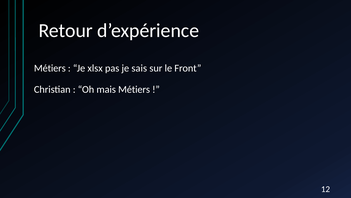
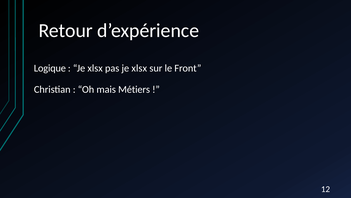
Métiers at (50, 68): Métiers -> Logique
pas je sais: sais -> xlsx
